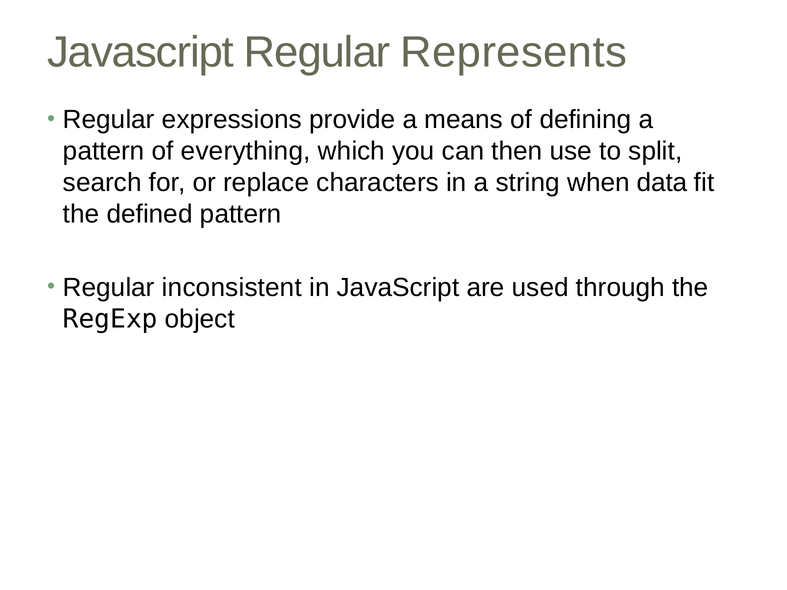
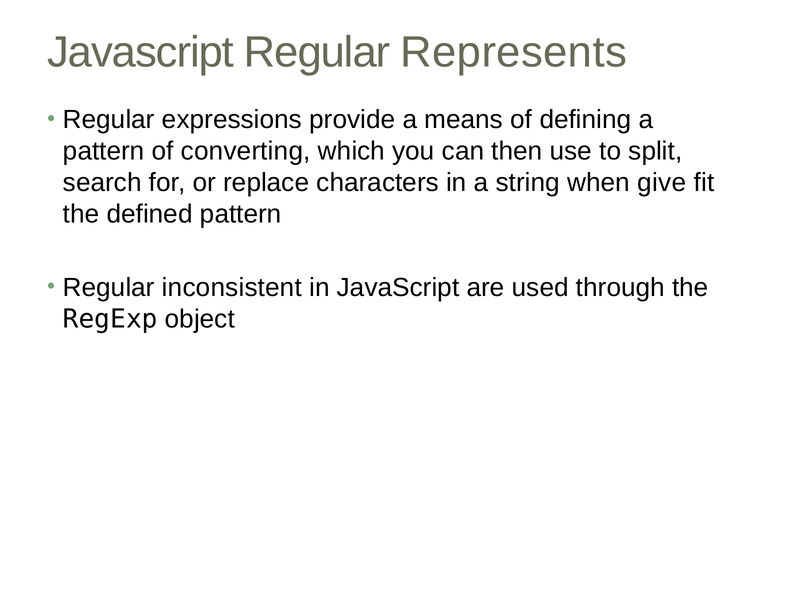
everything: everything -> converting
data: data -> give
